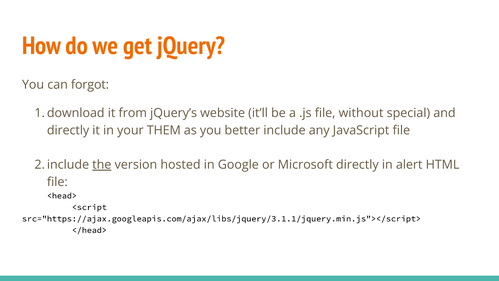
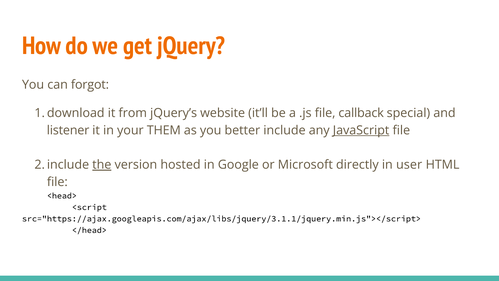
without: without -> callback
directly at (68, 130): directly -> listener
JavaScript underline: none -> present
alert: alert -> user
